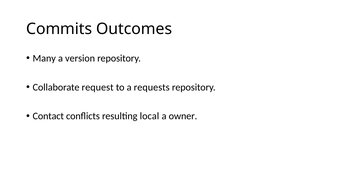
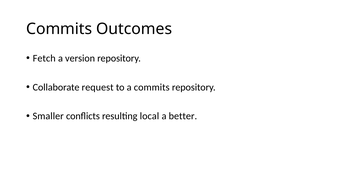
Many: Many -> Fetch
a requests: requests -> commits
Contact: Contact -> Smaller
owner: owner -> better
